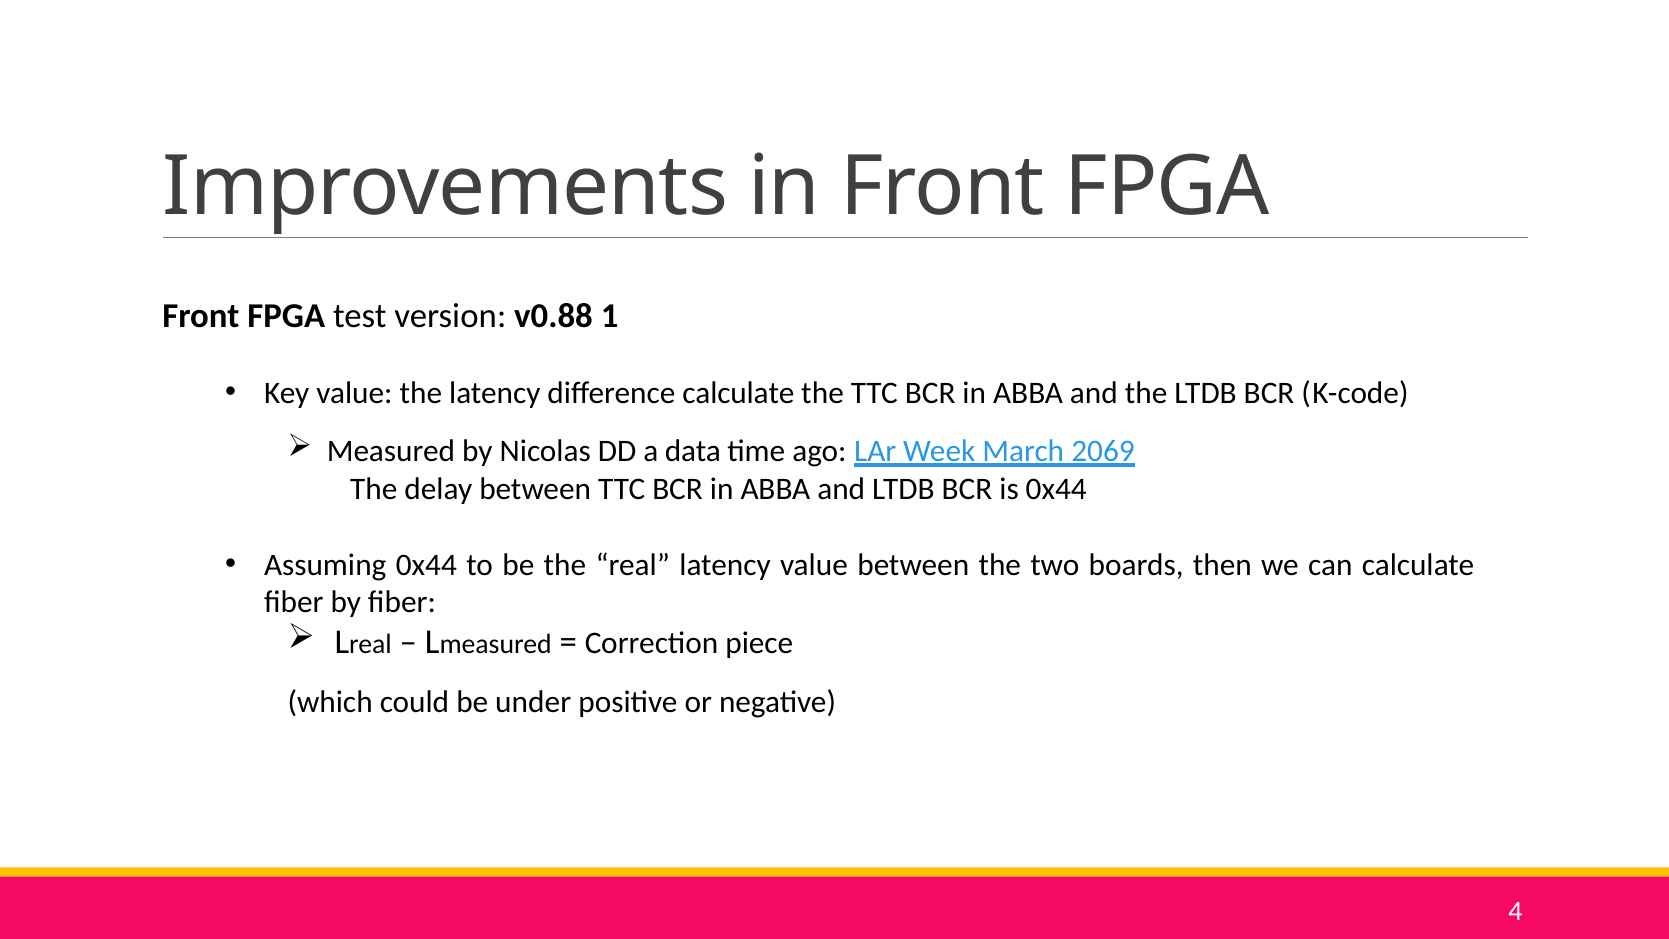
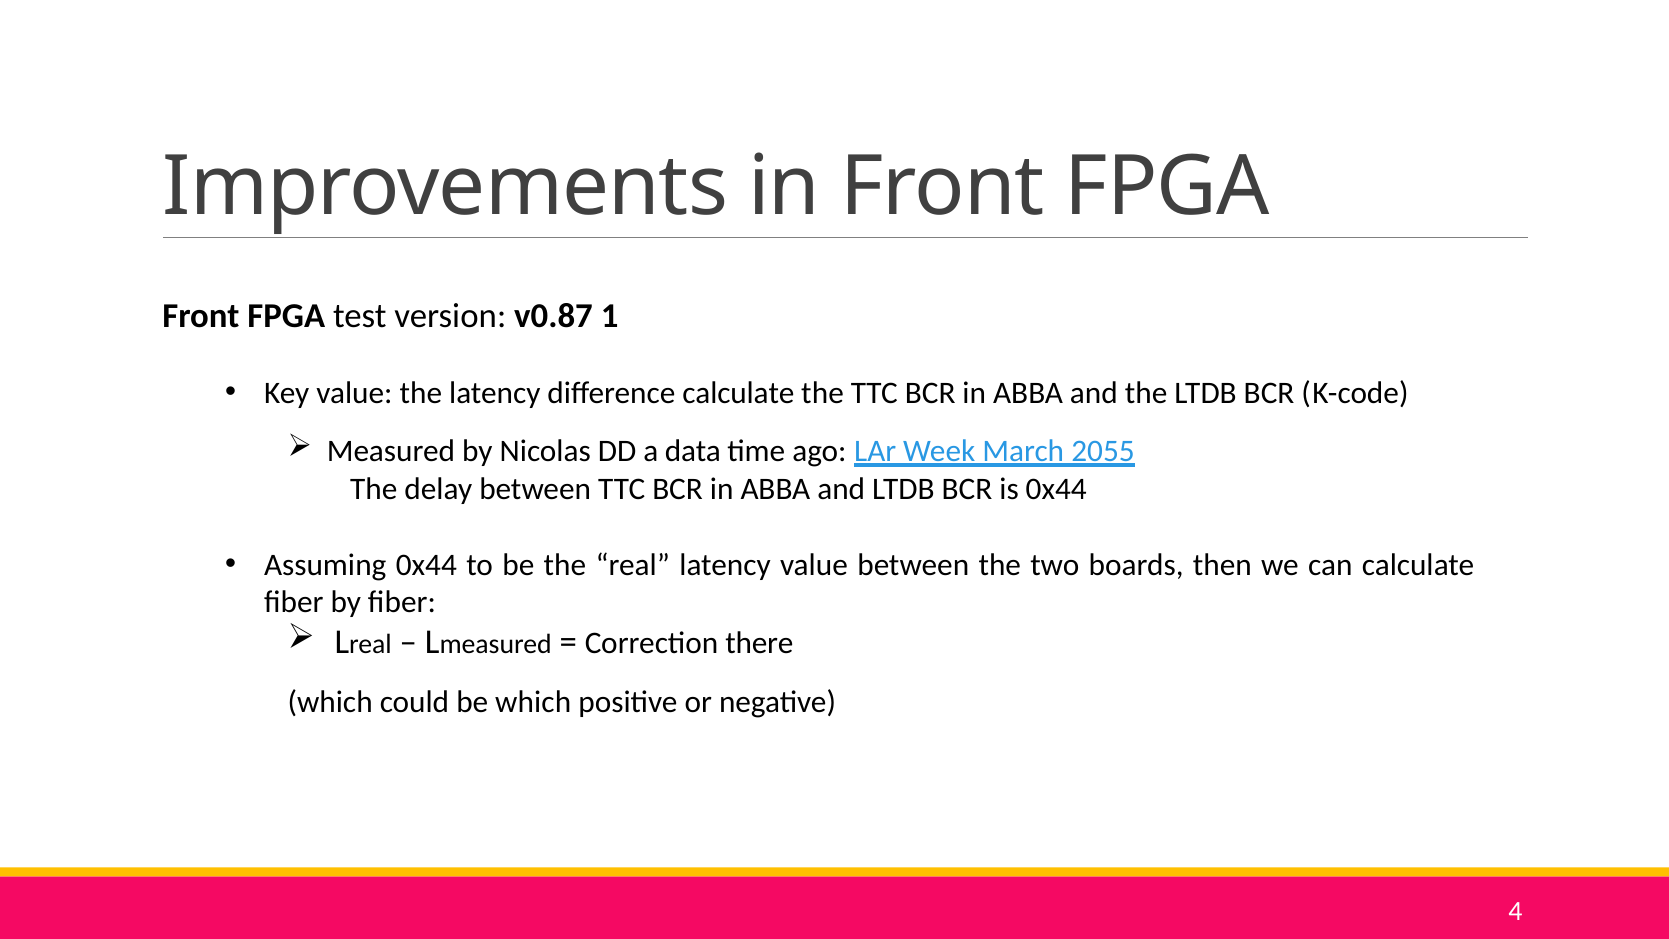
v0.88: v0.88 -> v0.87
2069: 2069 -> 2055
piece: piece -> there
be under: under -> which
